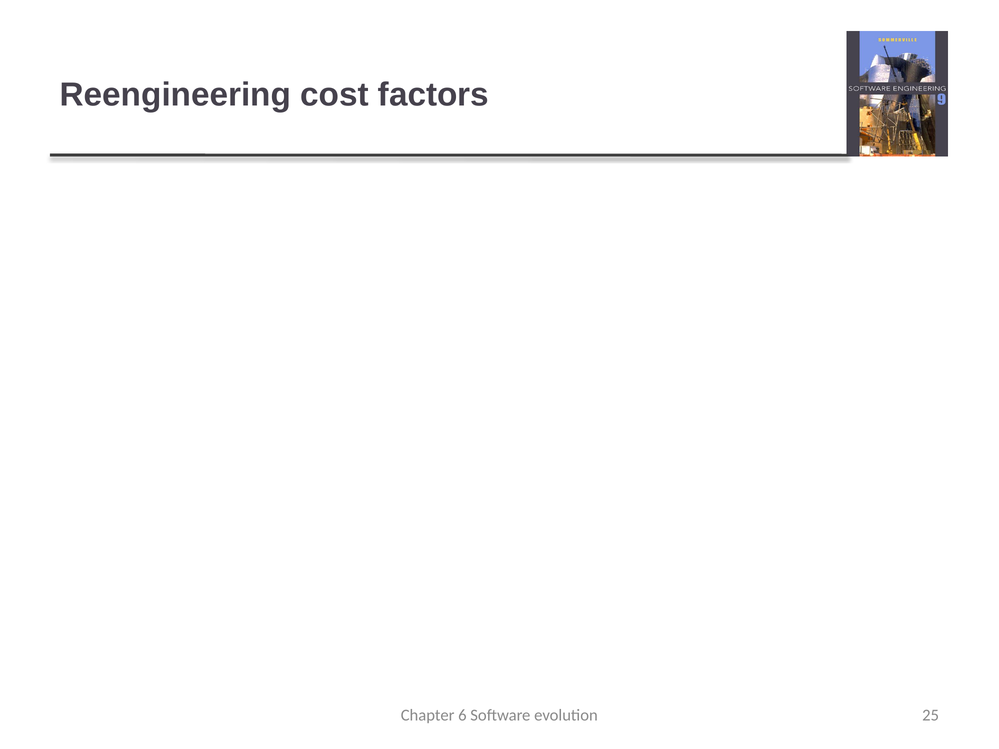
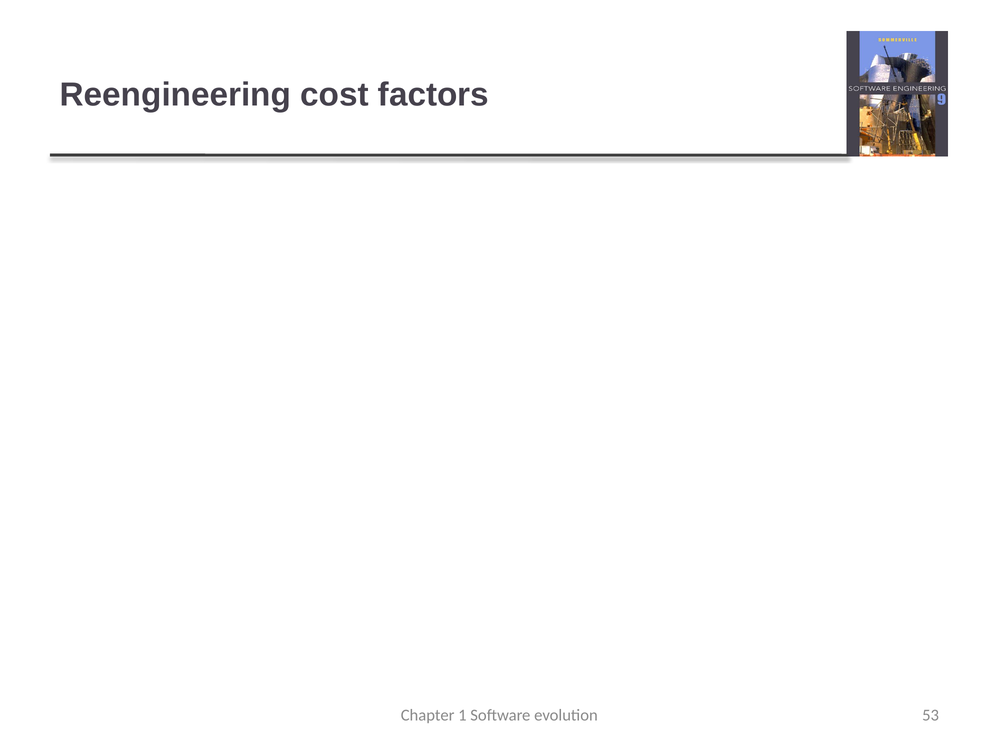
6: 6 -> 1
25: 25 -> 53
